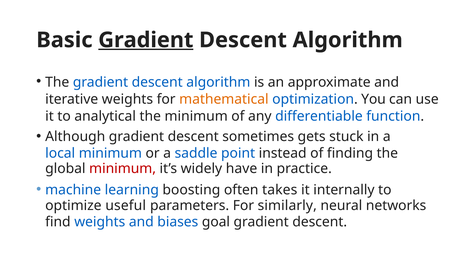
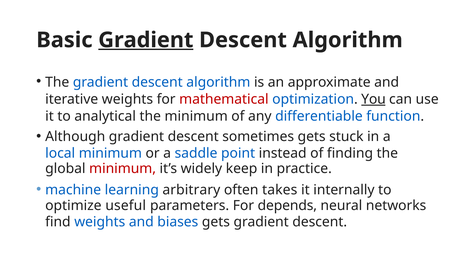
mathematical colour: orange -> red
You underline: none -> present
have: have -> keep
boosting: boosting -> arbitrary
similarly: similarly -> depends
biases goal: goal -> gets
